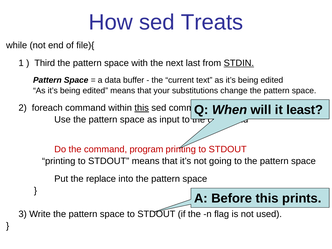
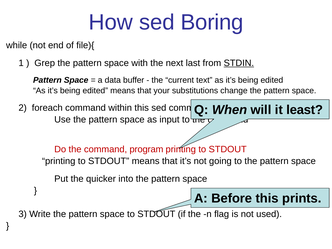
Treats: Treats -> Boring
Third: Third -> Grep
this at (142, 108) underline: present -> none
replace: replace -> quicker
